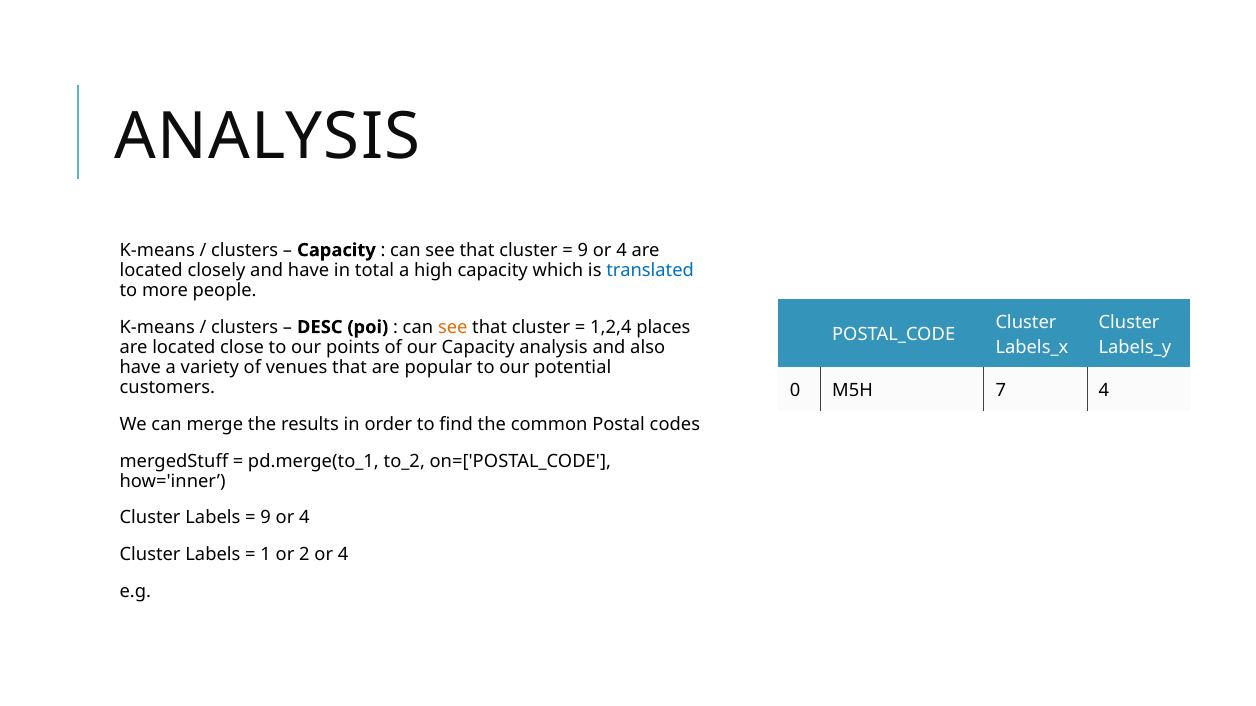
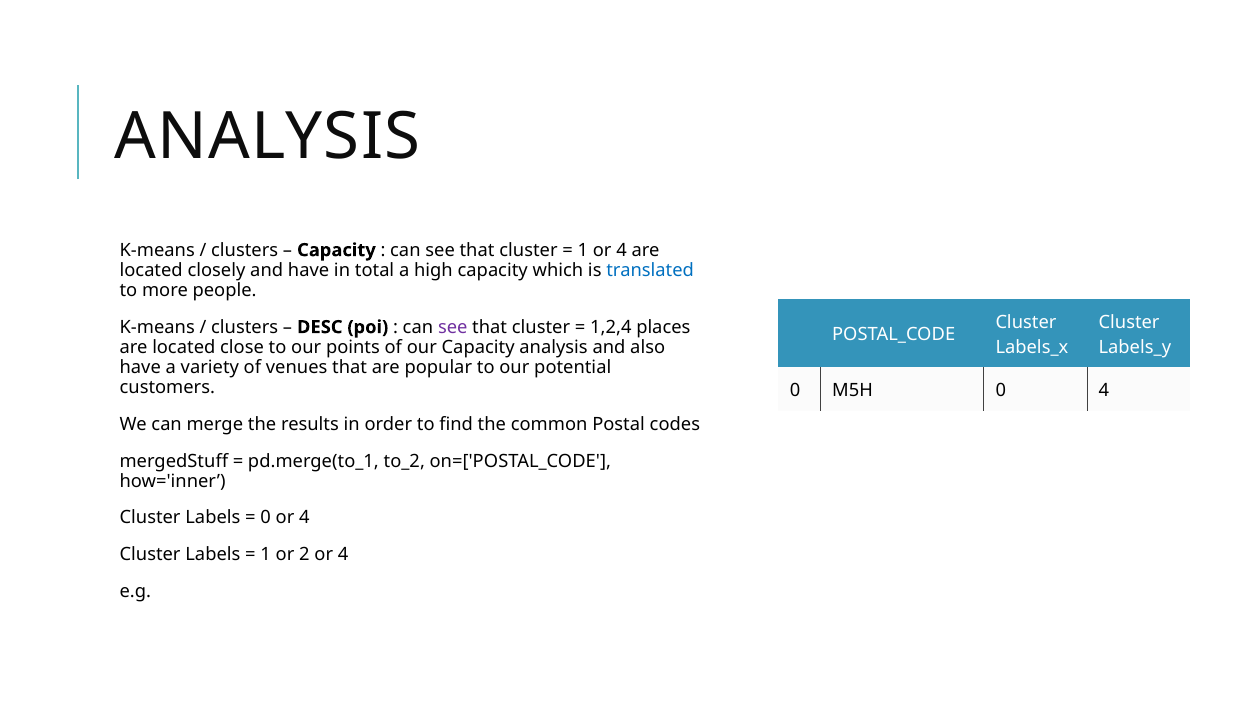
9 at (583, 250): 9 -> 1
see at (453, 327) colour: orange -> purple
M5H 7: 7 -> 0
9 at (266, 518): 9 -> 0
